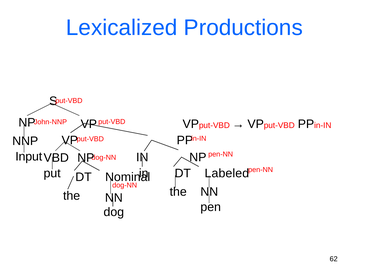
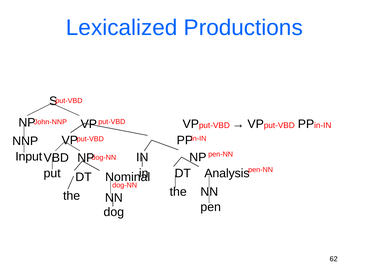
Labeled: Labeled -> Analysis
